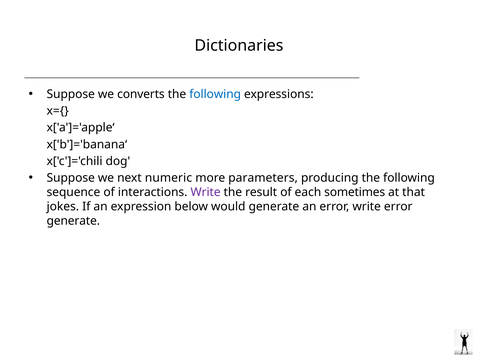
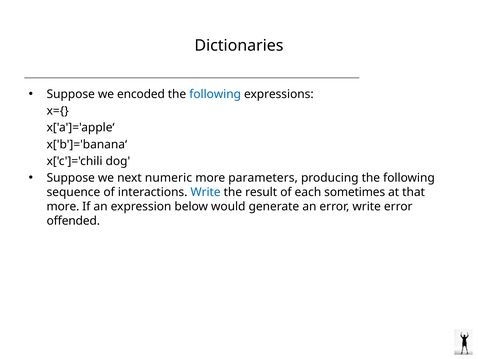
converts: converts -> encoded
Write at (206, 192) colour: purple -> blue
jokes at (63, 206): jokes -> more
generate at (73, 221): generate -> offended
